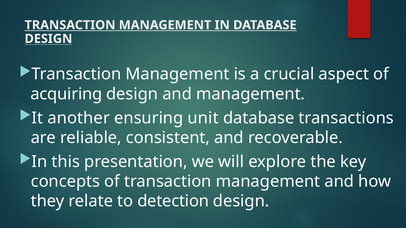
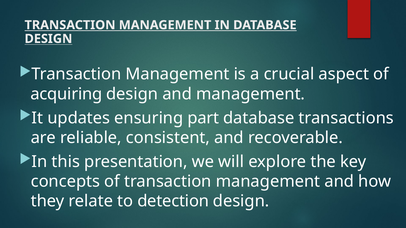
another: another -> updates
unit: unit -> part
